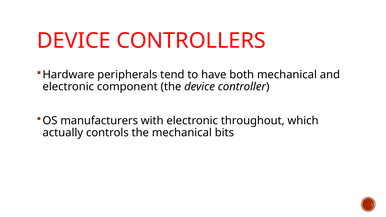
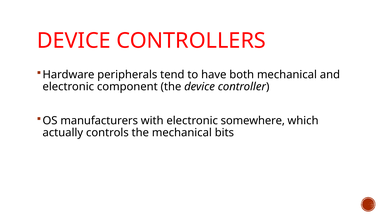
throughout: throughout -> somewhere
